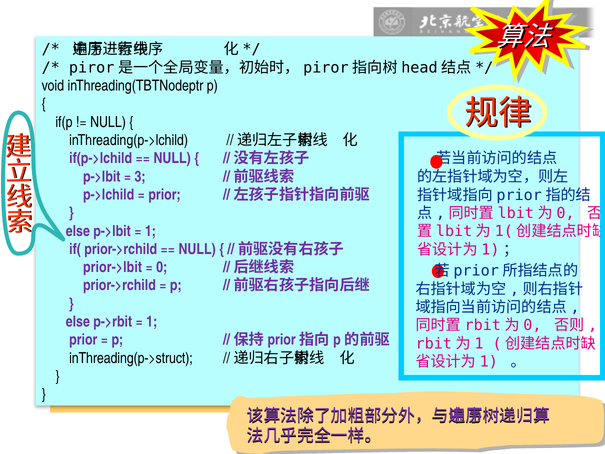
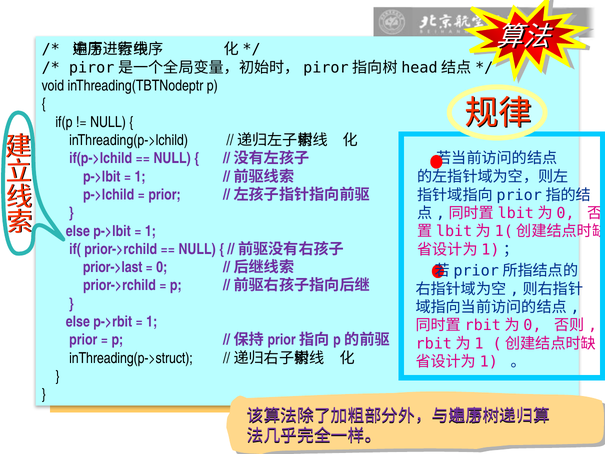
3 at (140, 176): 3 -> 1
prior->lbit: prior->lbit -> prior->last
